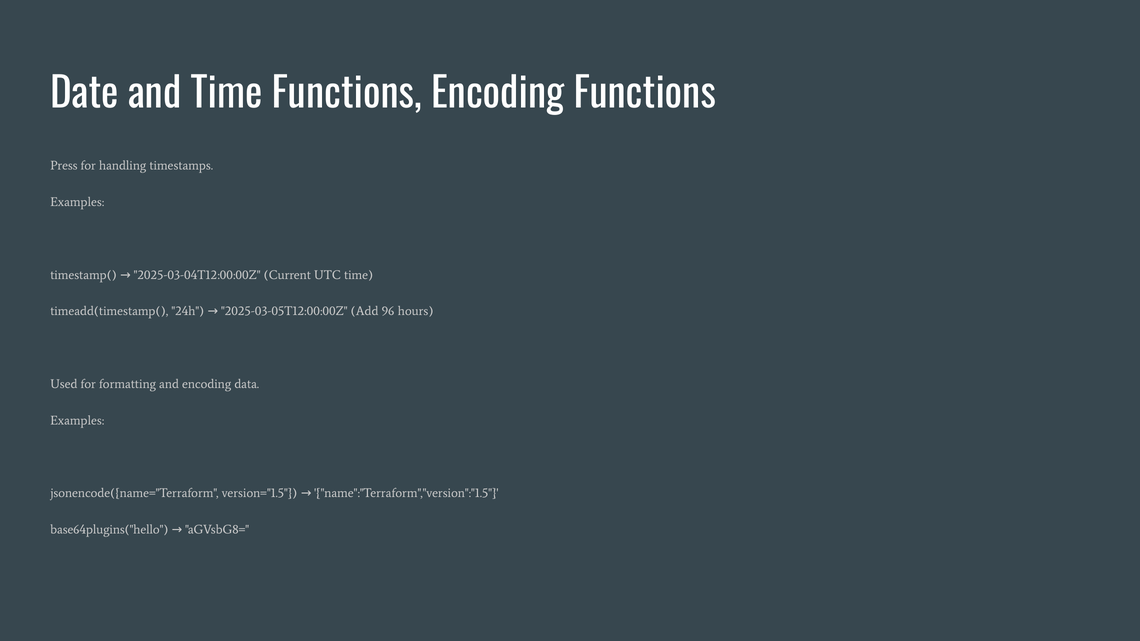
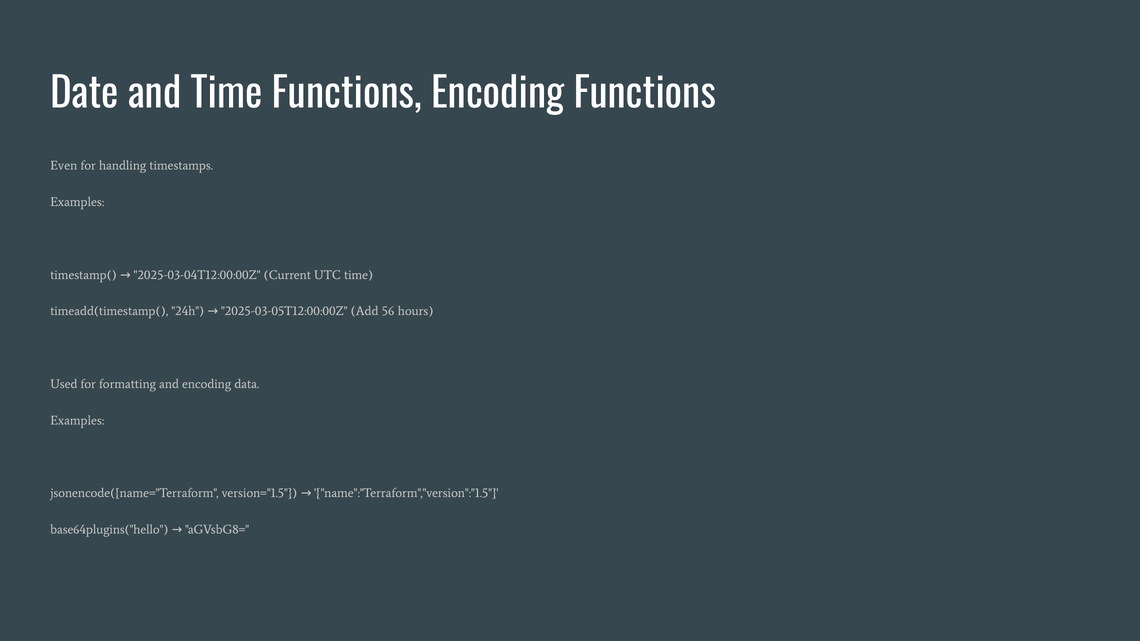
Press: Press -> Even
96: 96 -> 56
